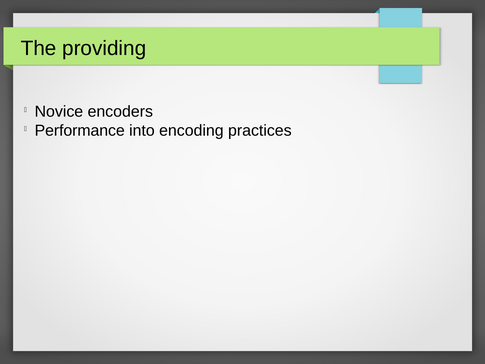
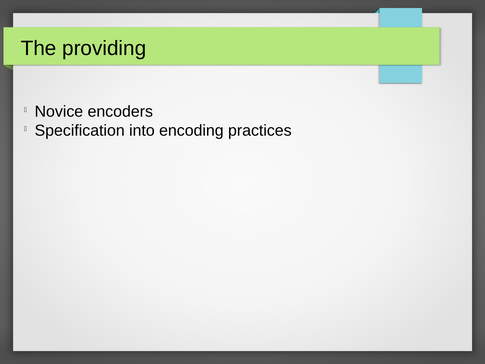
Performance: Performance -> Specification
